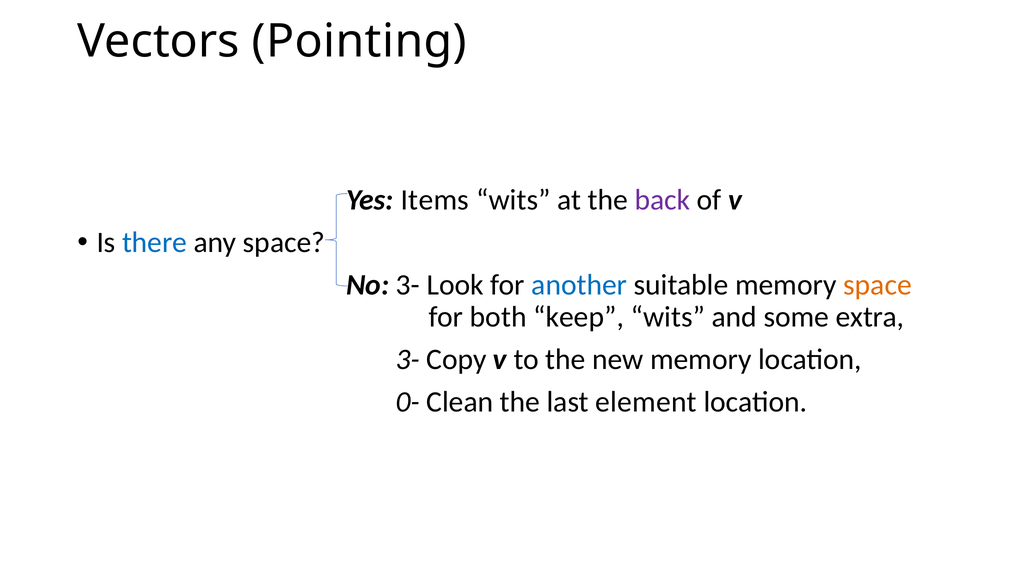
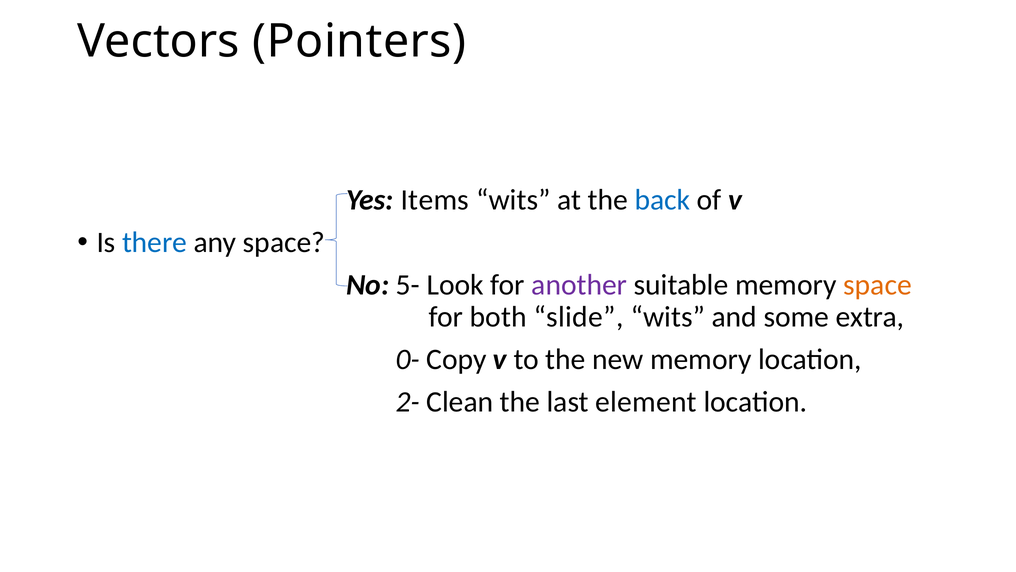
Pointing: Pointing -> Pointers
back colour: purple -> blue
No 3-: 3- -> 5-
another colour: blue -> purple
keep: keep -> slide
3- at (408, 359): 3- -> 0-
0-: 0- -> 2-
